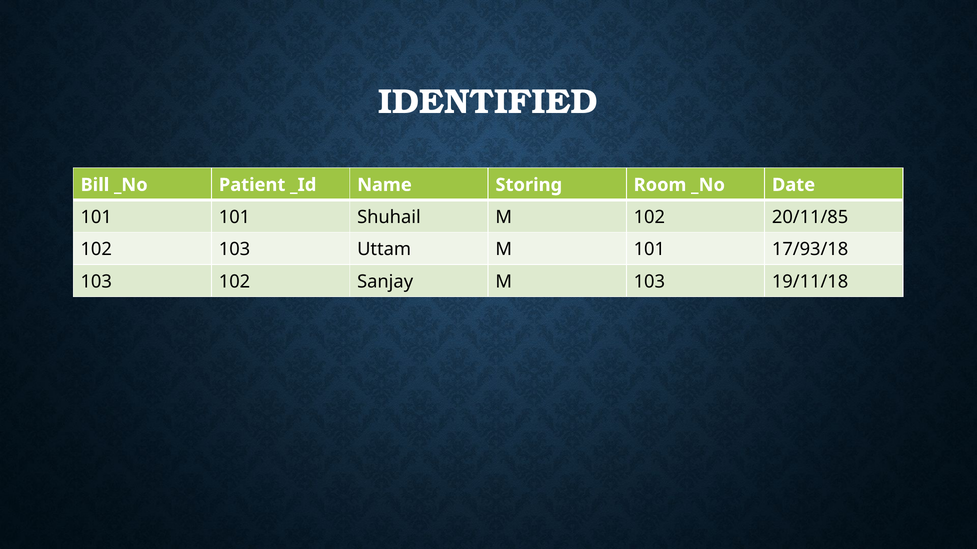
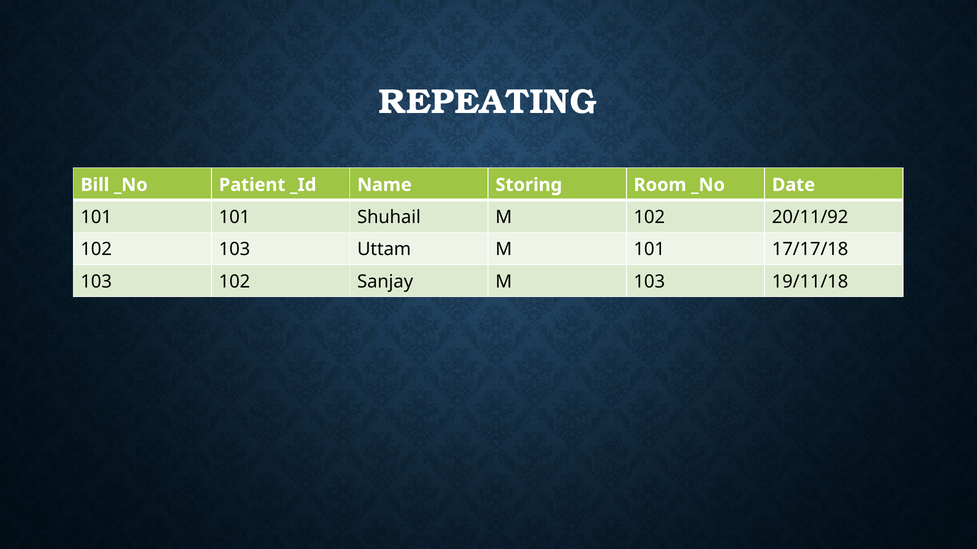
IDENTIFIED: IDENTIFIED -> REPEATING
20/11/85: 20/11/85 -> 20/11/92
17/93/18: 17/93/18 -> 17/17/18
